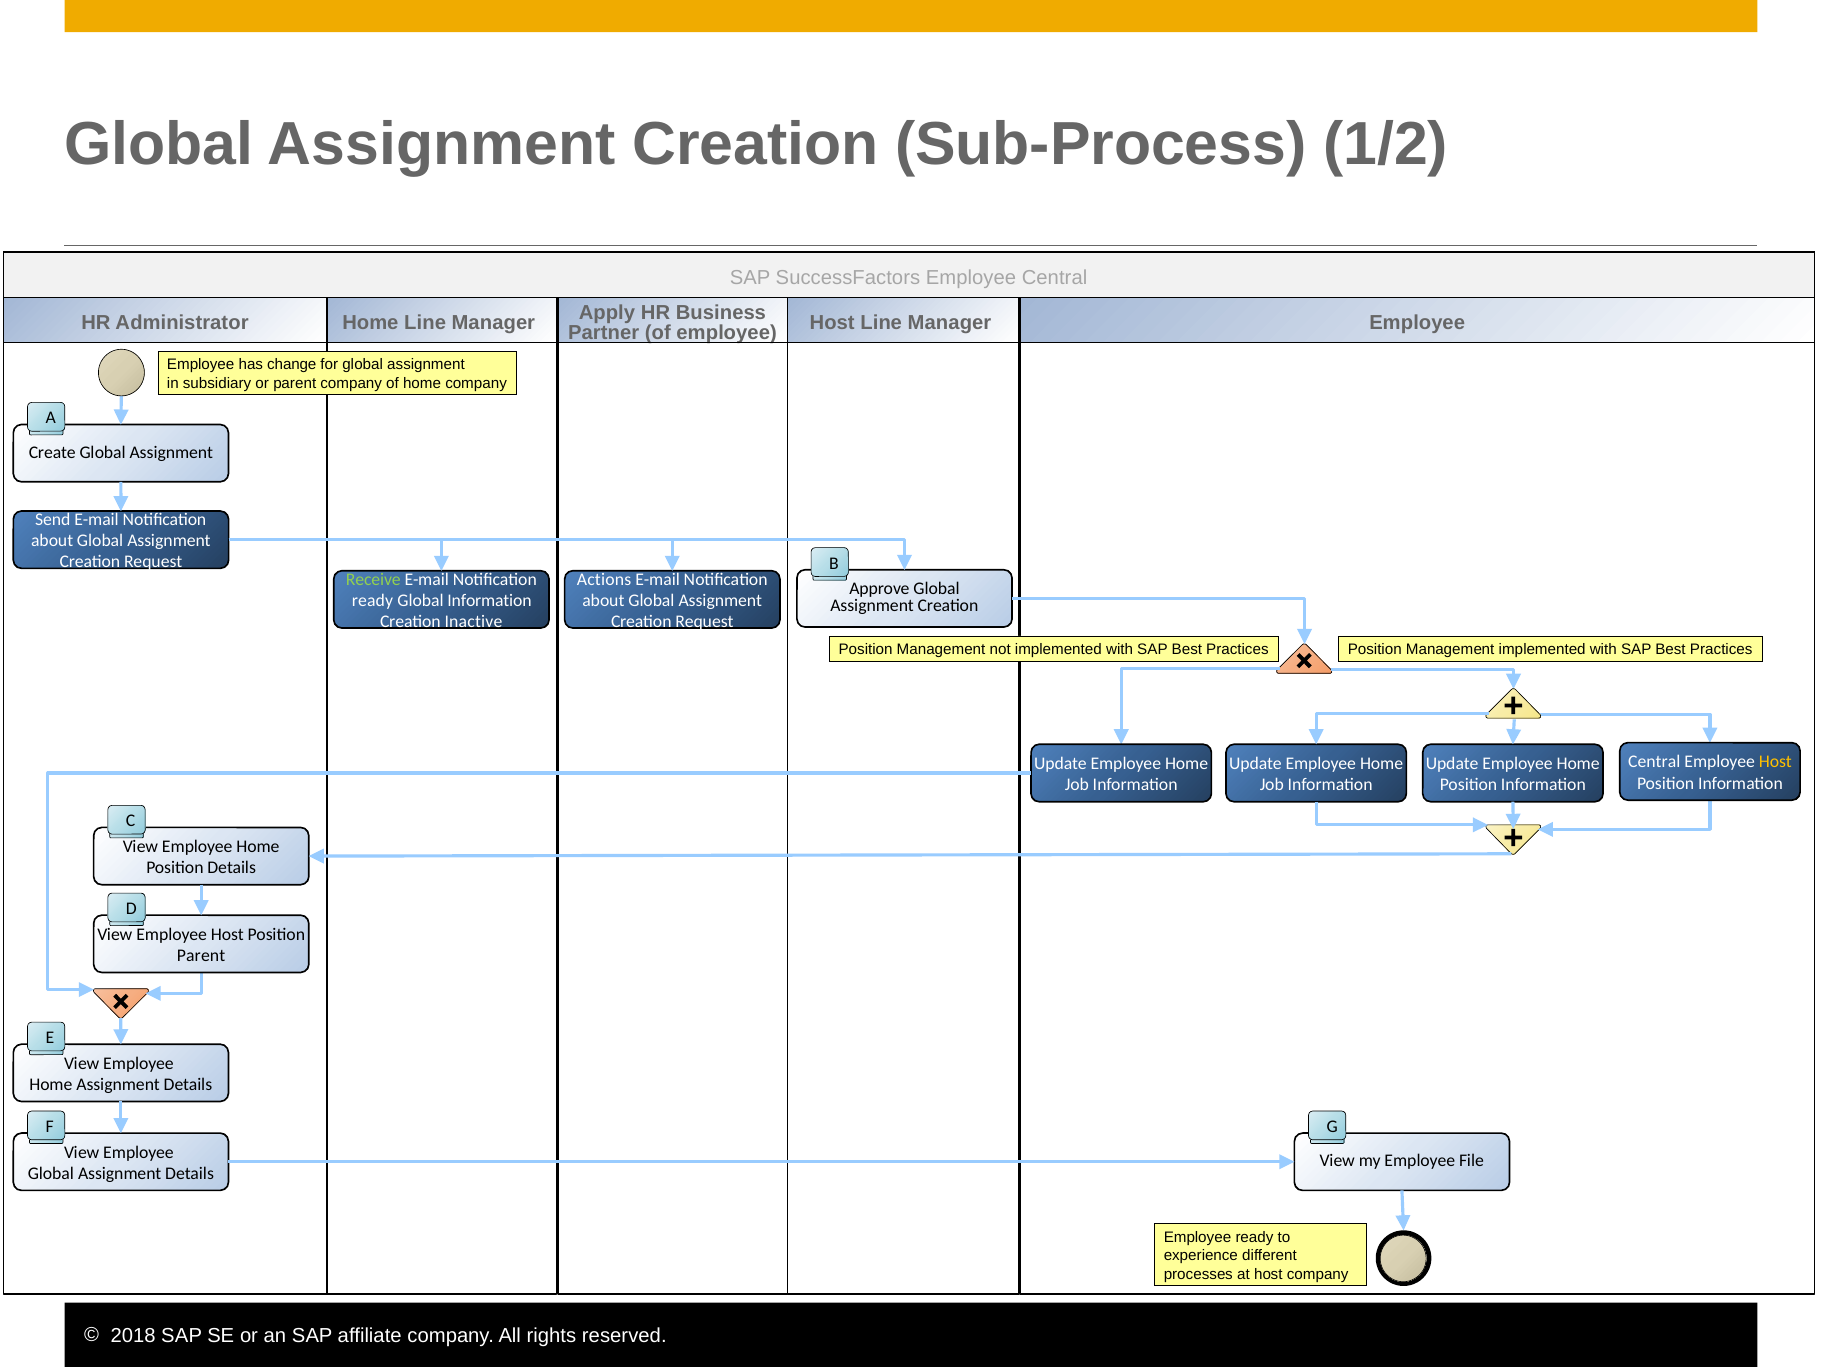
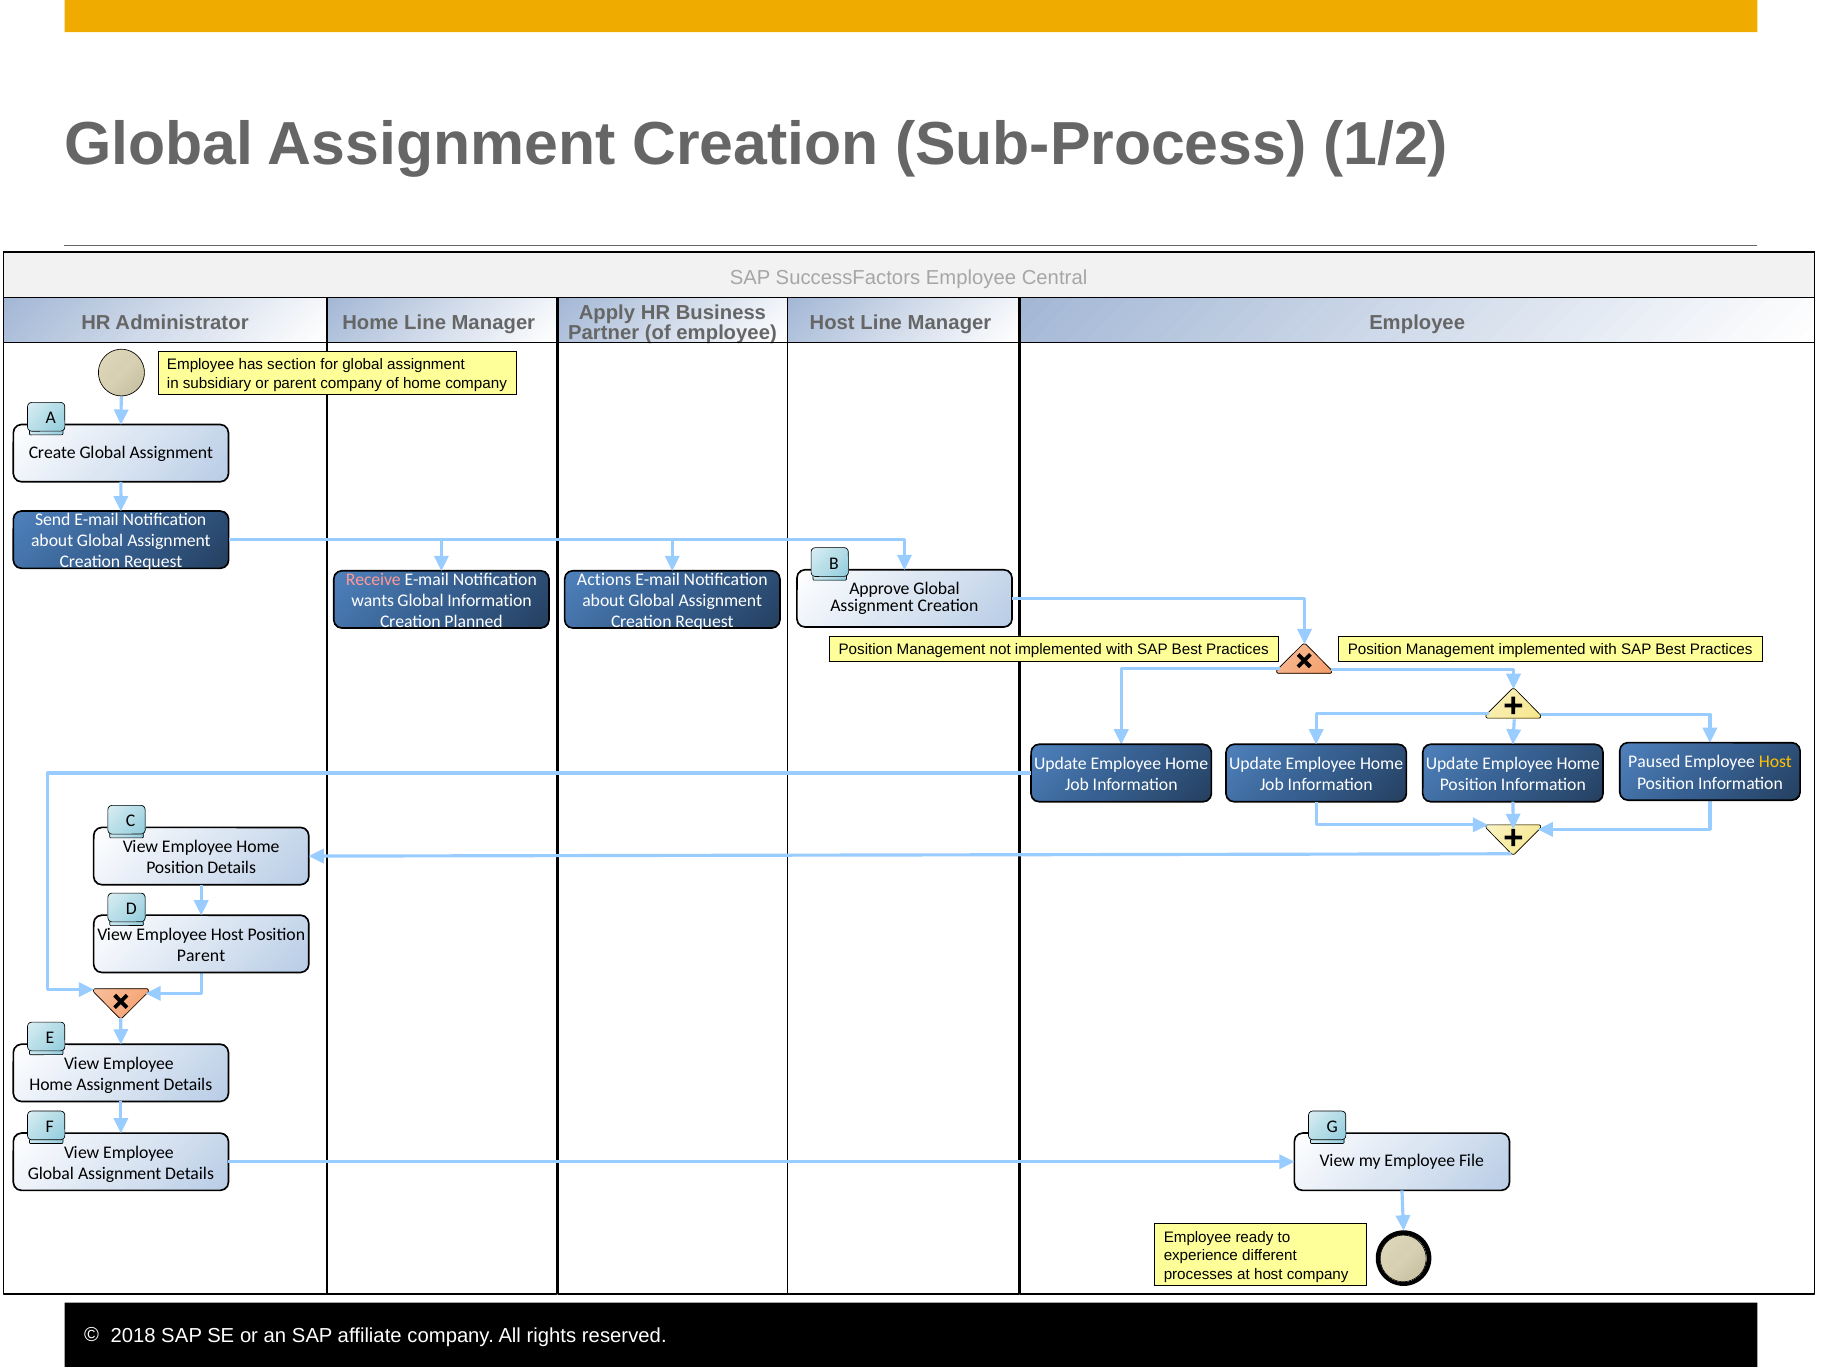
change: change -> section
Receive colour: light green -> pink
ready at (372, 600): ready -> wants
Inactive: Inactive -> Planned
Central at (1654, 762): Central -> Paused
